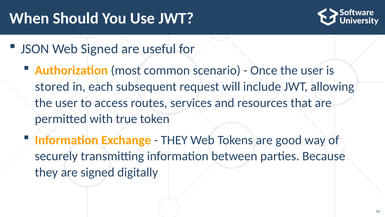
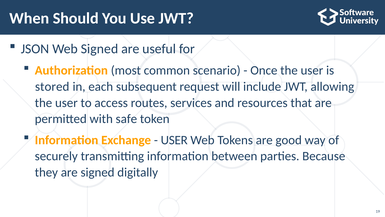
true: true -> safe
THEY at (174, 140): THEY -> USER
